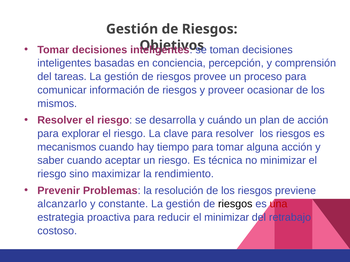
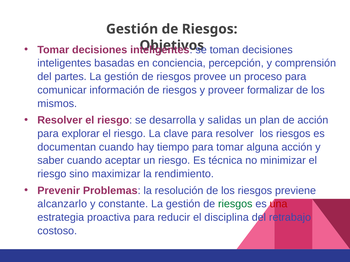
tareas: tareas -> partes
ocasionar: ocasionar -> formalizar
cuándo: cuándo -> salidas
mecanismos: mecanismos -> documentan
riesgos at (235, 204) colour: black -> green
el minimizar: minimizar -> disciplina
